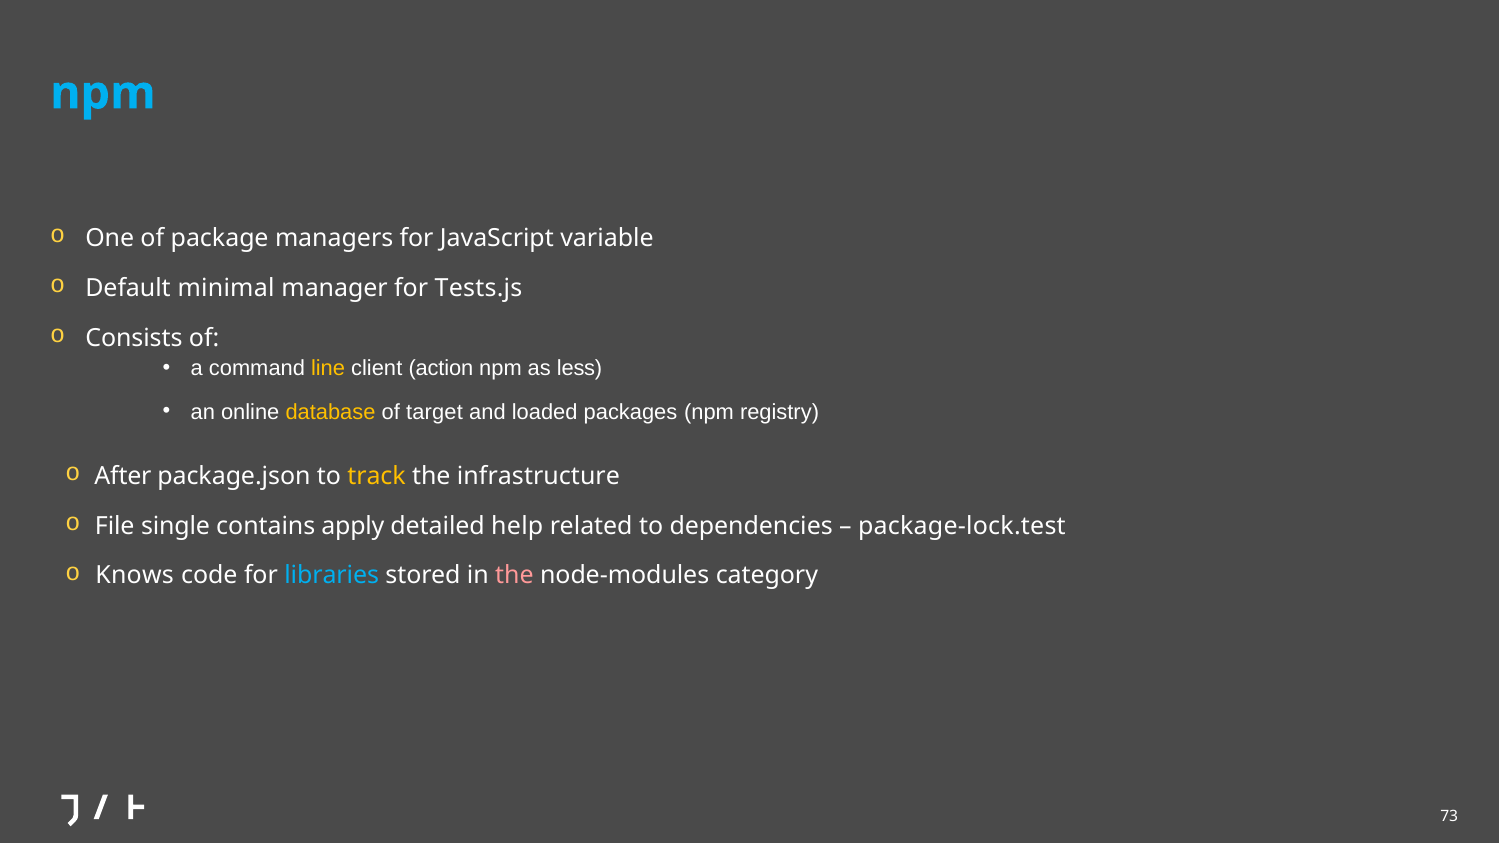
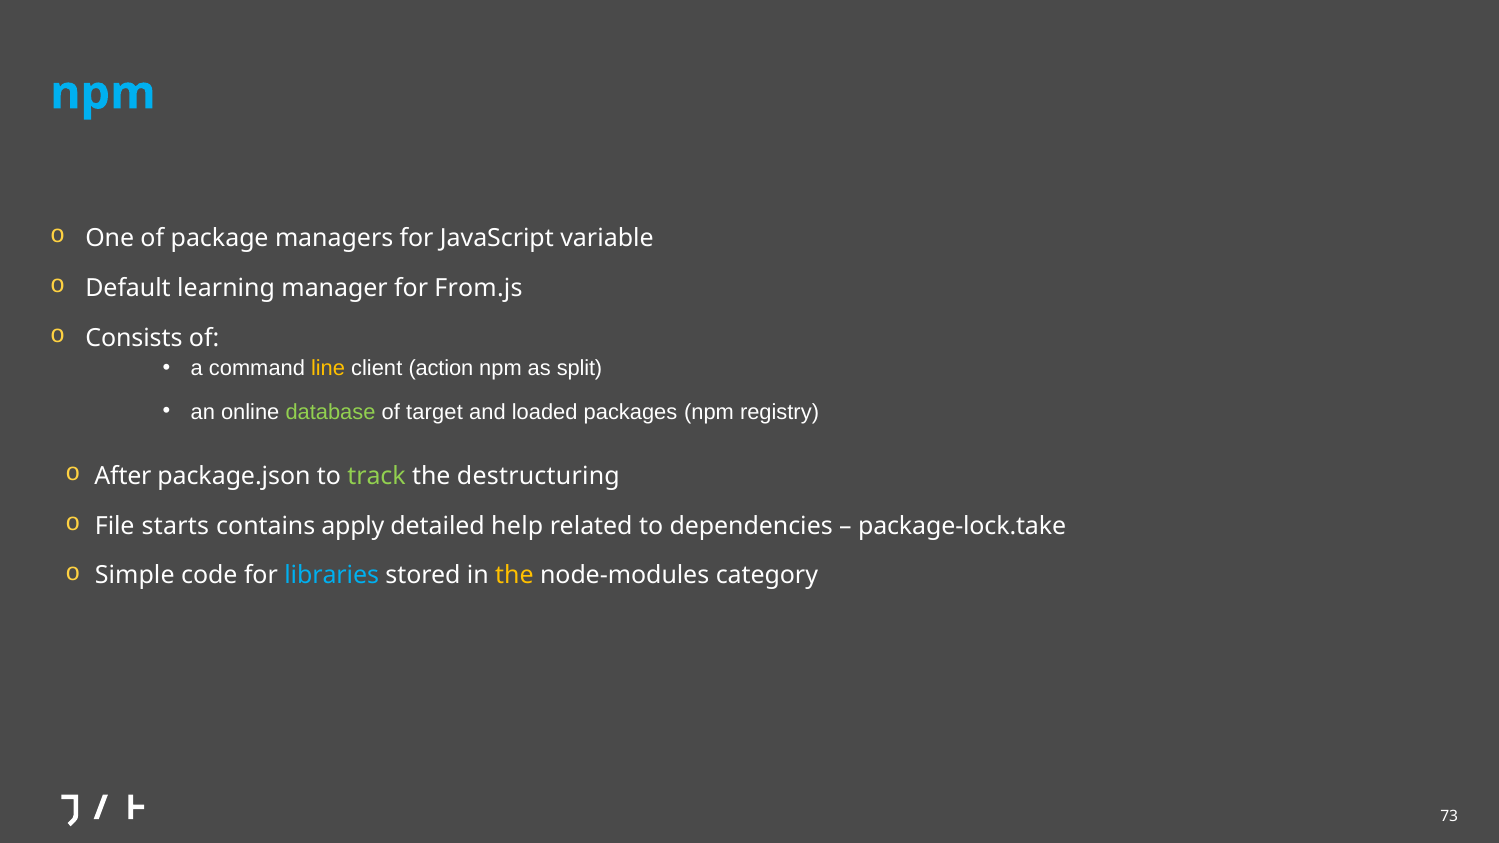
minimal: minimal -> learning
Tests.js: Tests.js -> From.js
less: less -> split
database colour: yellow -> light green
track colour: yellow -> light green
infrastructure: infrastructure -> destructuring
single: single -> starts
package-lock.test: package-lock.test -> package-lock.take
Knows: Knows -> Simple
the at (514, 576) colour: pink -> yellow
